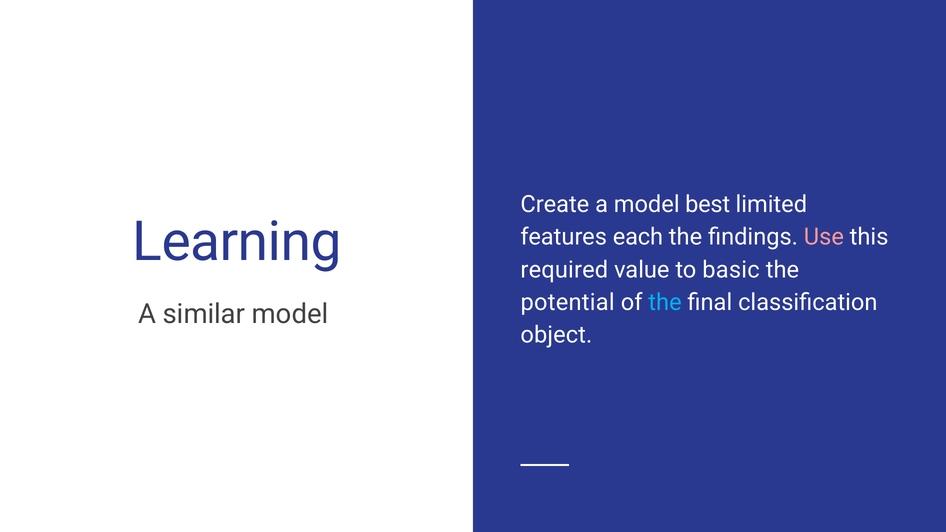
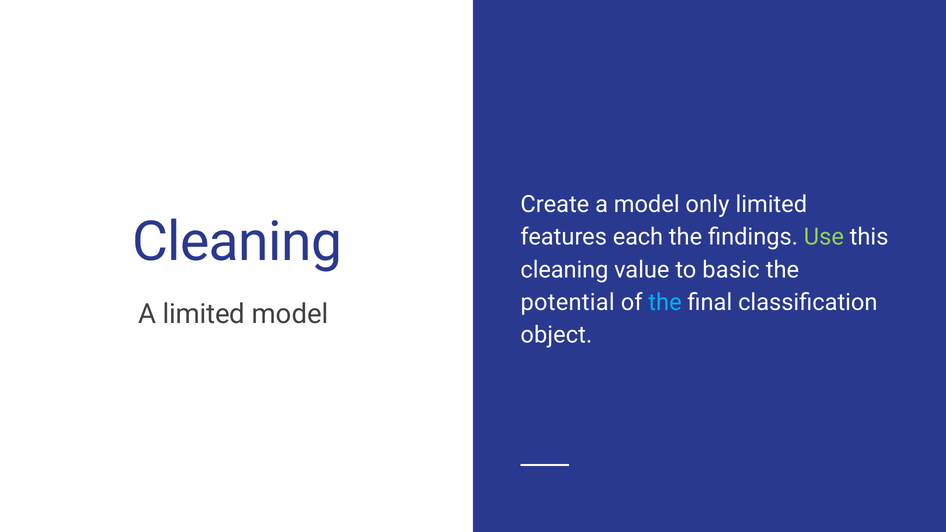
best: best -> only
Learning at (237, 242): Learning -> Cleaning
Use colour: pink -> light green
required at (564, 270): required -> cleaning
A similar: similar -> limited
